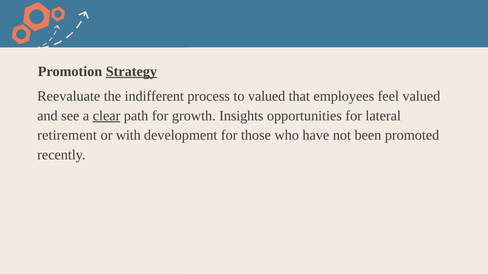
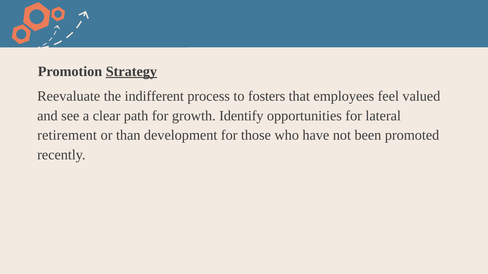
to valued: valued -> fosters
clear underline: present -> none
Insights: Insights -> Identify
with: with -> than
